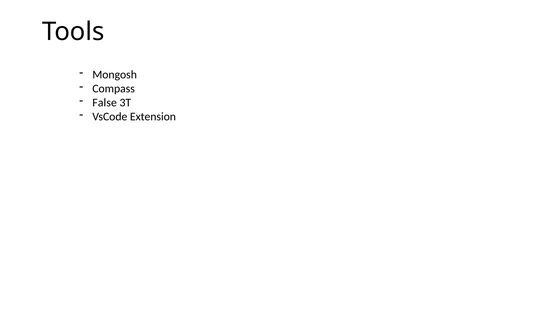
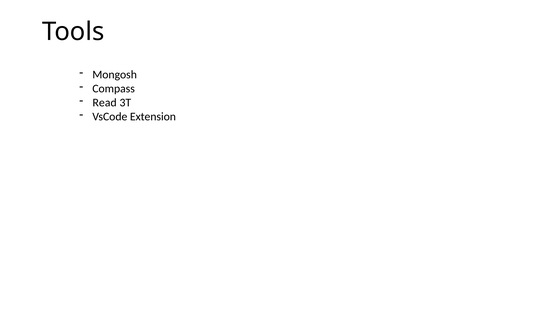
False: False -> Read
